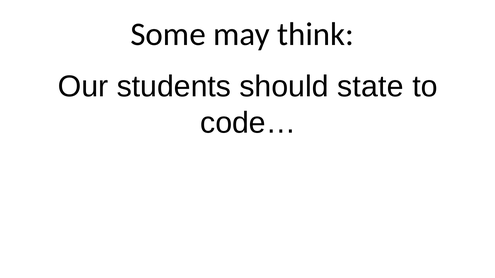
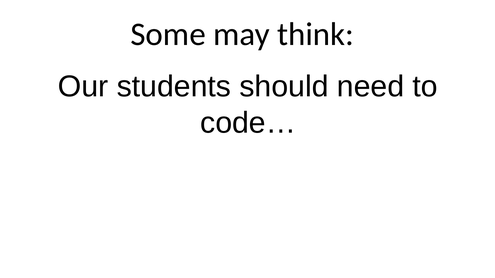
state: state -> need
